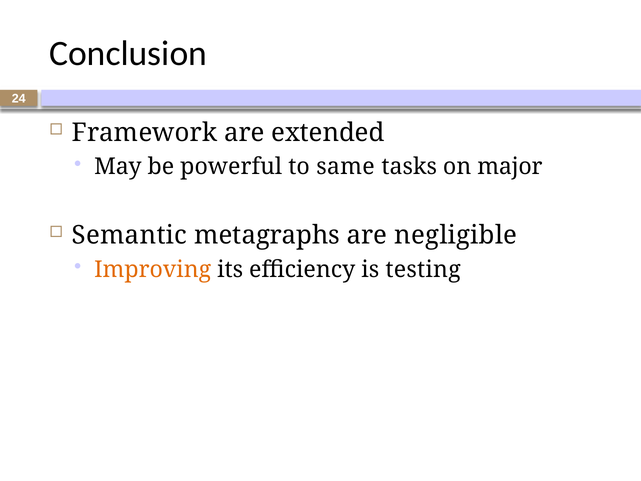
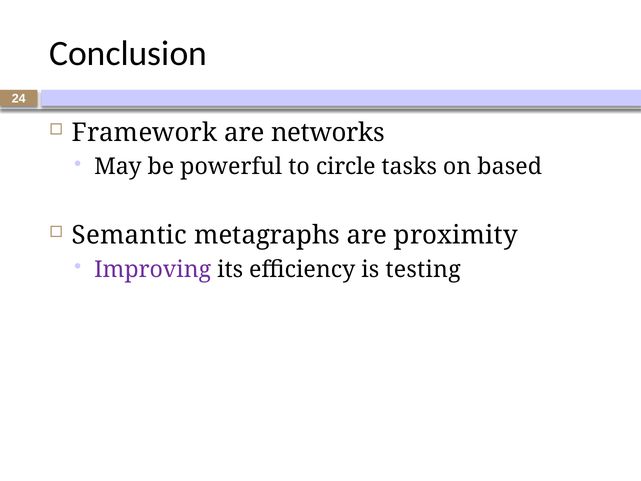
extended: extended -> networks
same: same -> circle
major: major -> based
negligible: negligible -> proximity
Improving colour: orange -> purple
